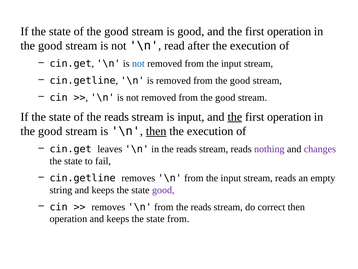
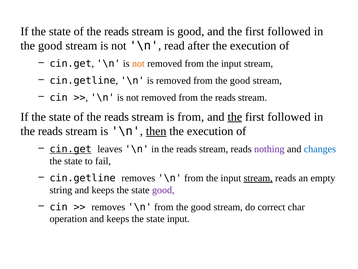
good at (116, 31): good -> reads
operation at (289, 31): operation -> followed
not at (138, 64) colour: blue -> orange
good at (225, 97): good -> reads
is input: input -> from
operation at (289, 117): operation -> followed
good at (50, 131): good -> reads
cin.get at (71, 149) underline: none -> present
changes colour: purple -> blue
stream at (258, 178) underline: none -> present
\n from the reads: reads -> good
correct then: then -> char
state from: from -> input
